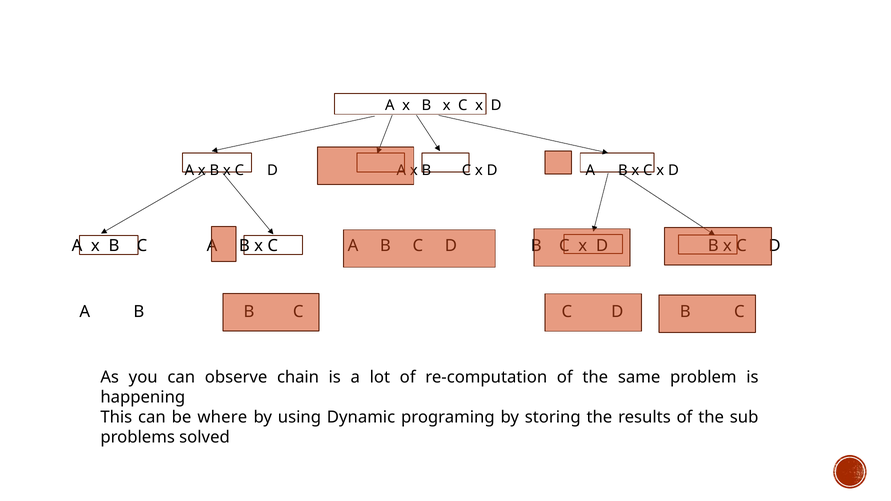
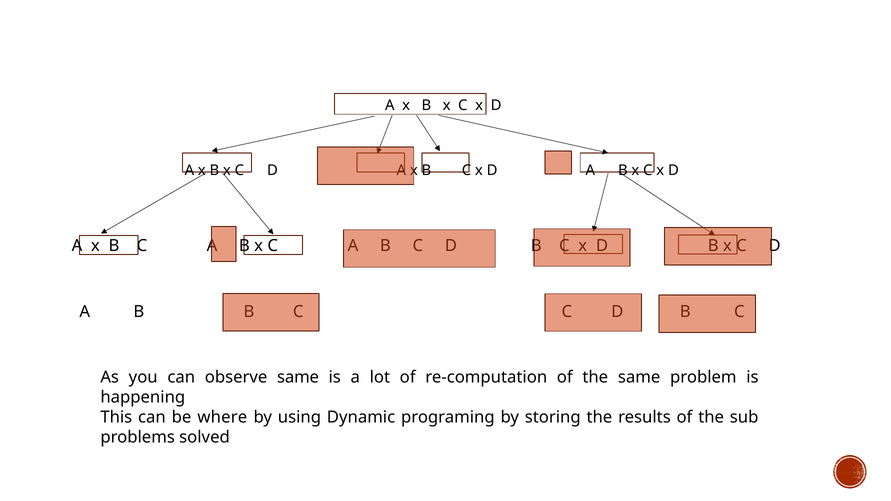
observe chain: chain -> same
